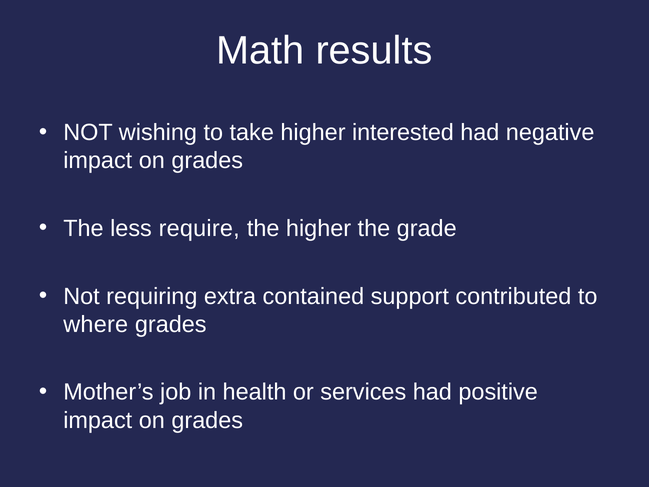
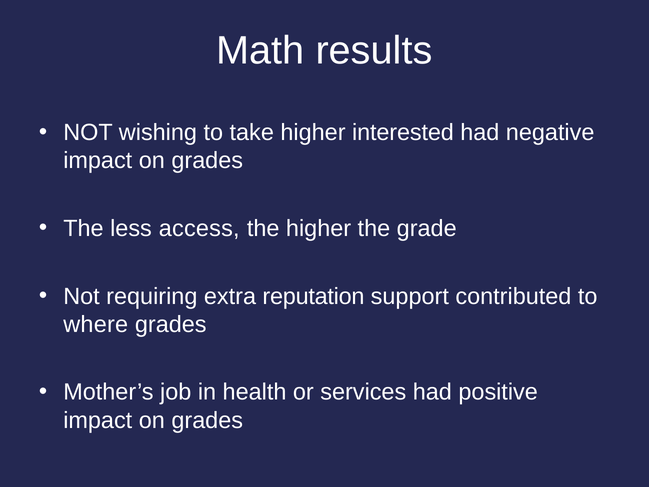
require: require -> access
contained: contained -> reputation
